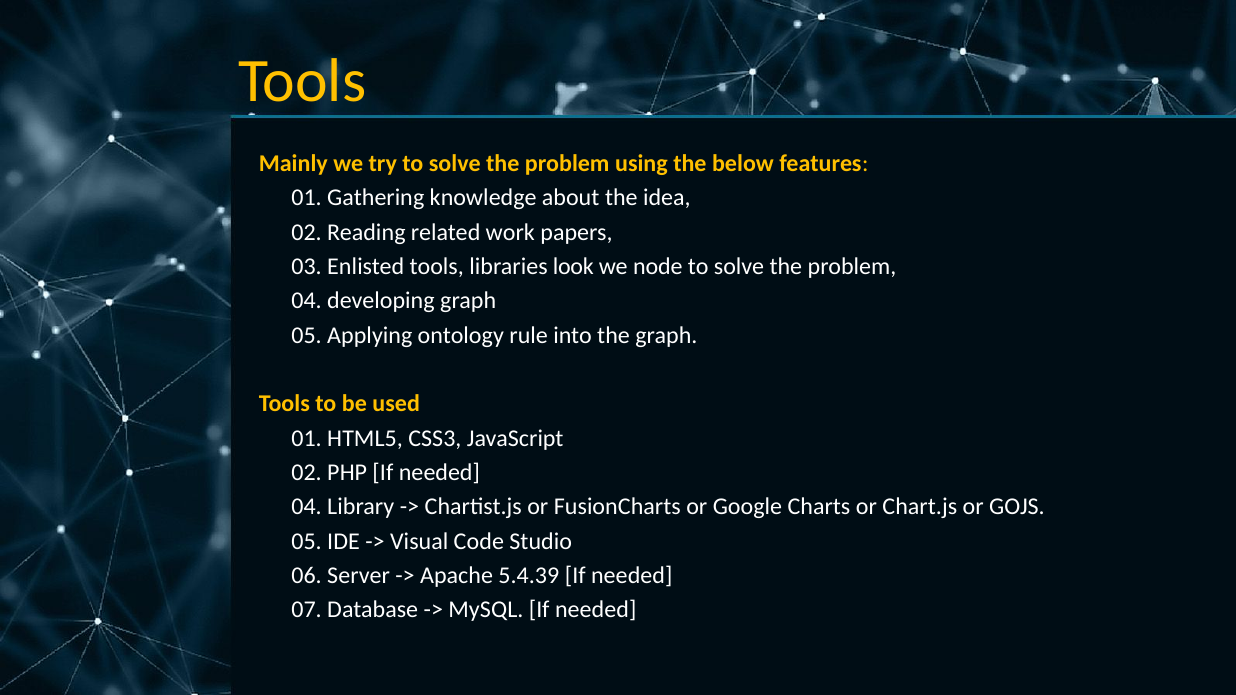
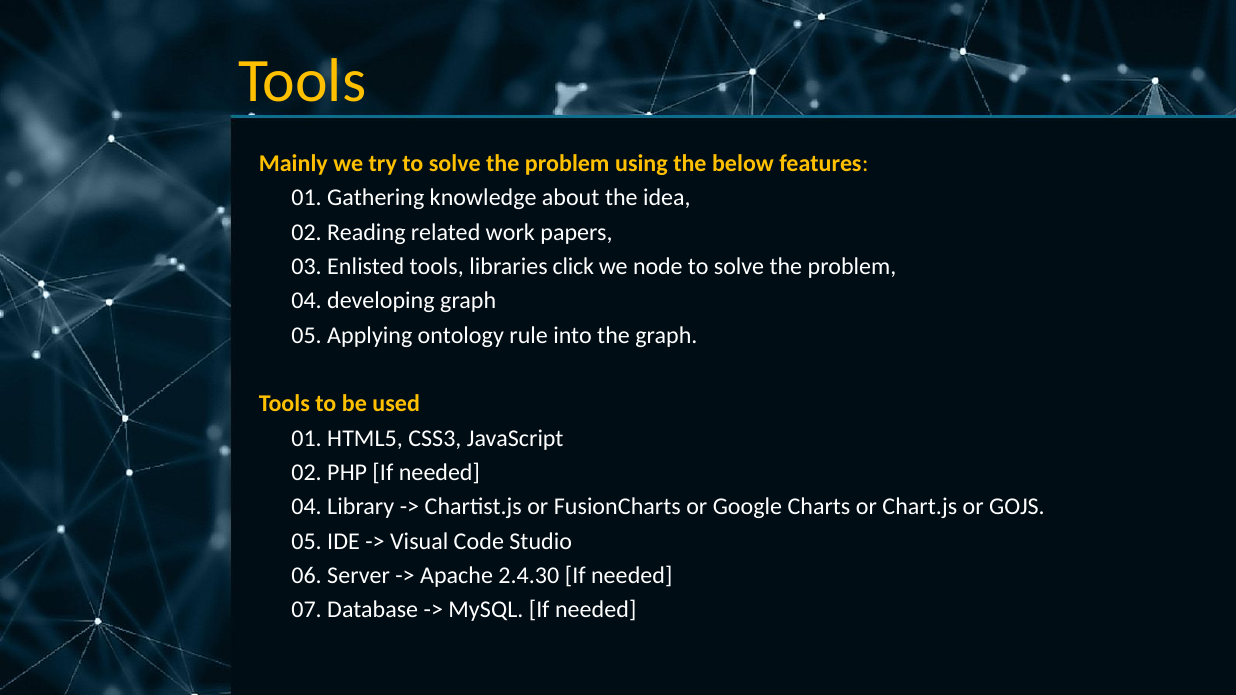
look: look -> click
5.4.39: 5.4.39 -> 2.4.30
